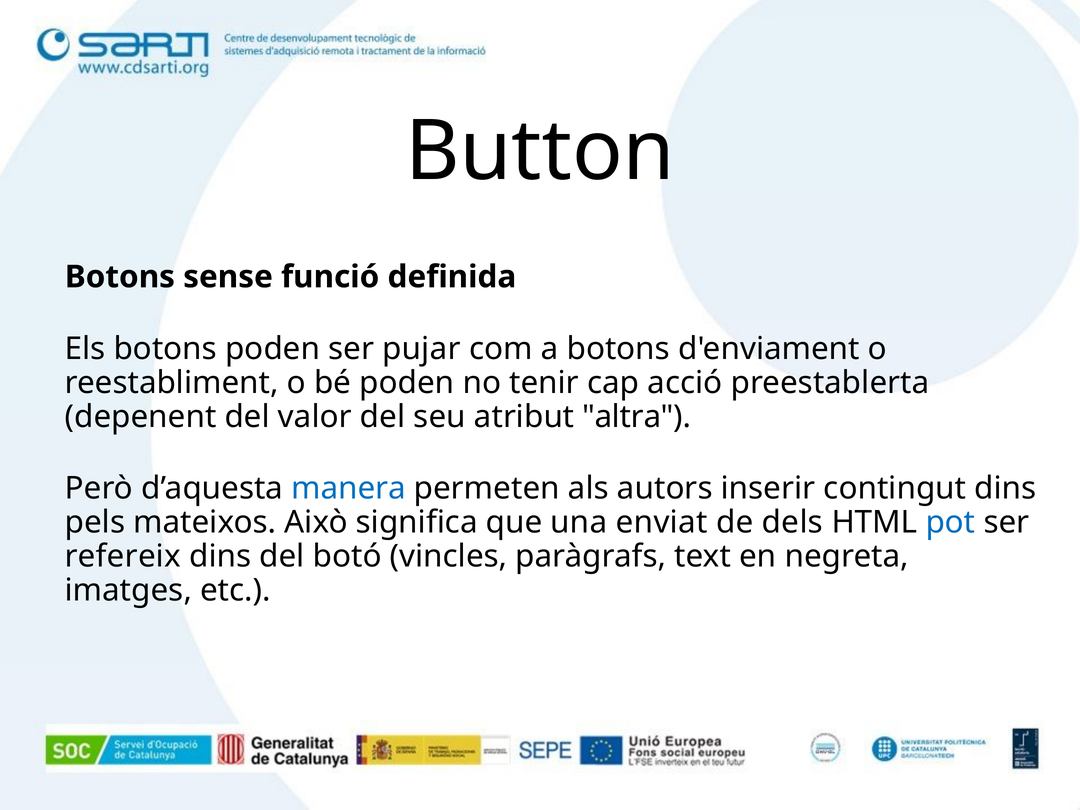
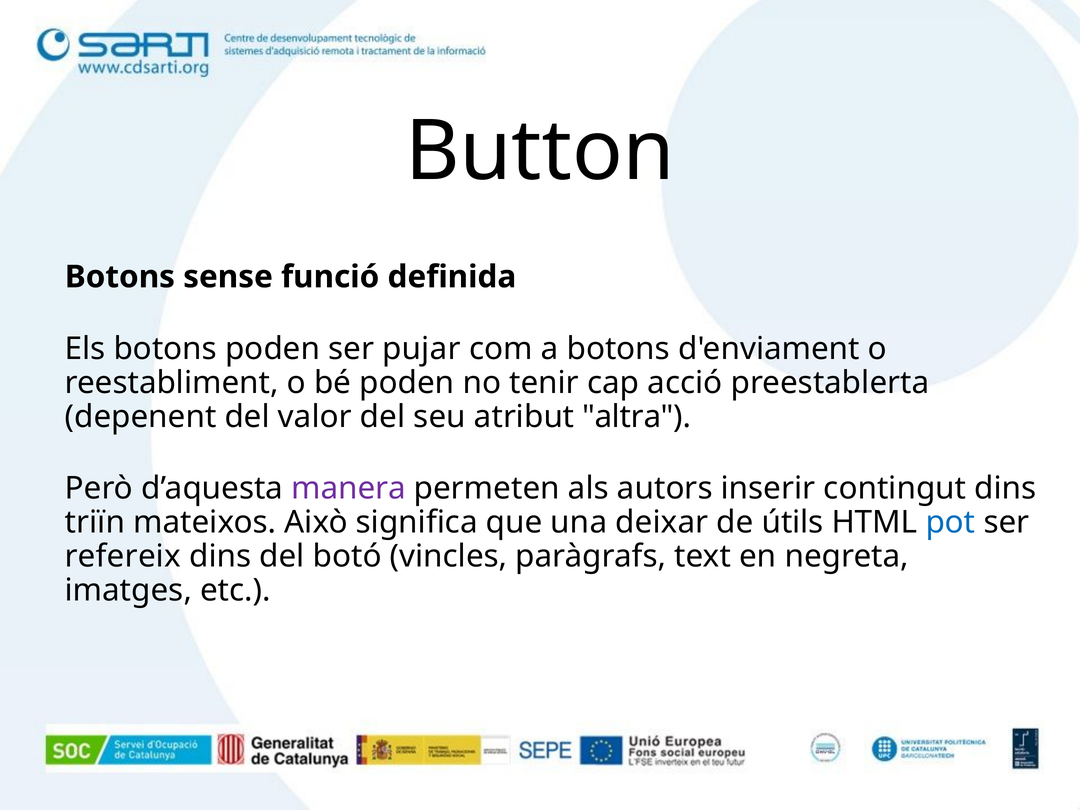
manera colour: blue -> purple
pels: pels -> triïn
enviat: enviat -> deixar
dels: dels -> útils
